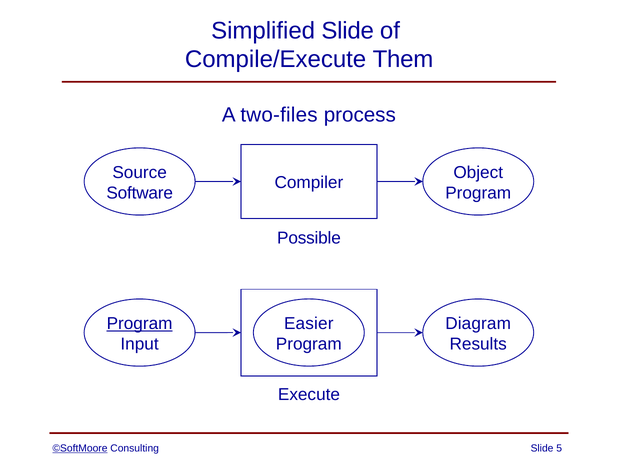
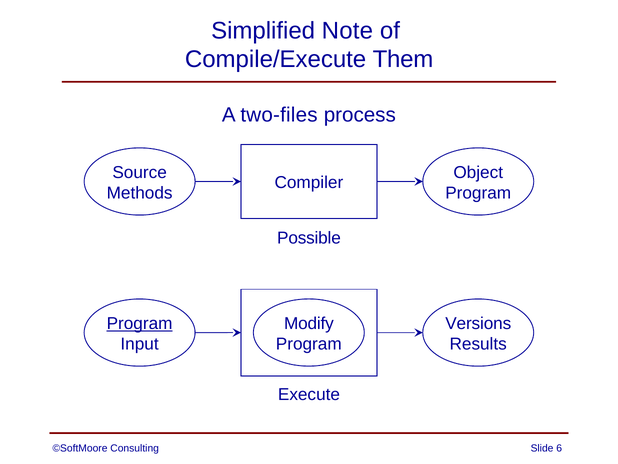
Simplified Slide: Slide -> Note
Software: Software -> Methods
Easier: Easier -> Modify
Diagram: Diagram -> Versions
©SoftMoore underline: present -> none
5: 5 -> 6
